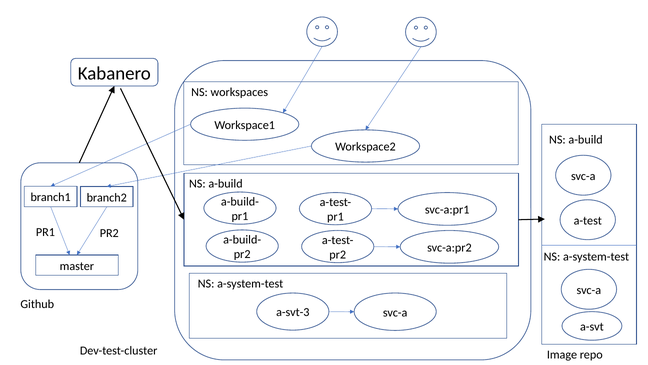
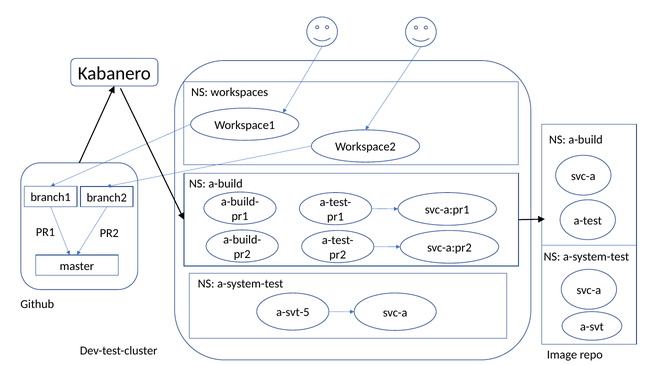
a-svt-3: a-svt-3 -> a-svt-5
